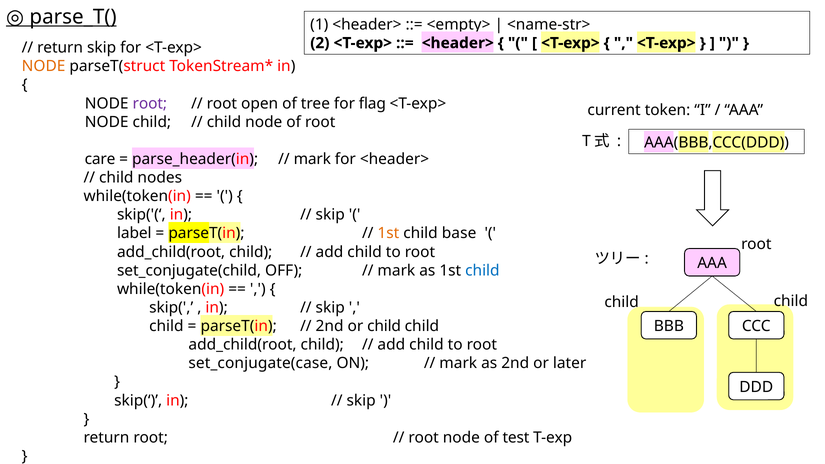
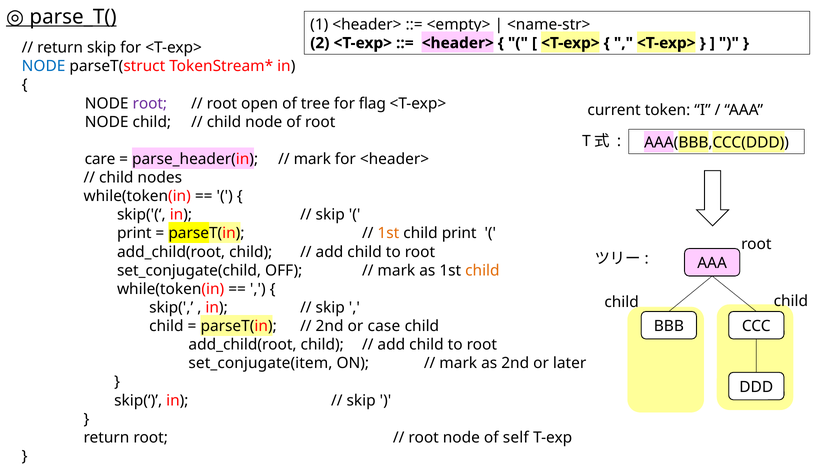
NODE at (44, 66) colour: orange -> blue
label at (134, 233): label -> print
child base: base -> print
child at (482, 271) colour: blue -> orange
or child: child -> case
set_conjugate(case: set_conjugate(case -> set_conjugate(item
test: test -> self
